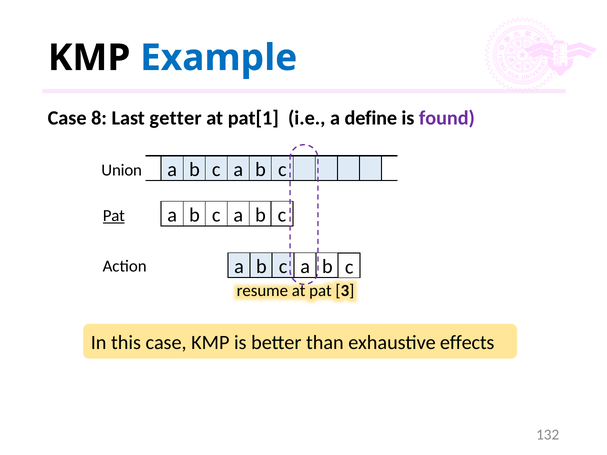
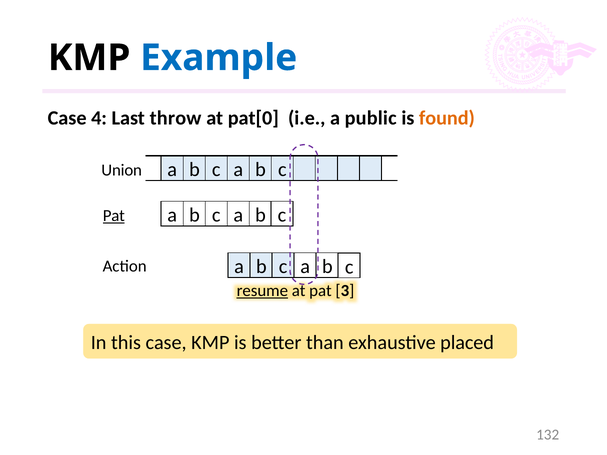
8: 8 -> 4
getter: getter -> throw
pat[1: pat[1 -> pat[0
define: define -> public
found colour: purple -> orange
resume underline: none -> present
effects: effects -> placed
